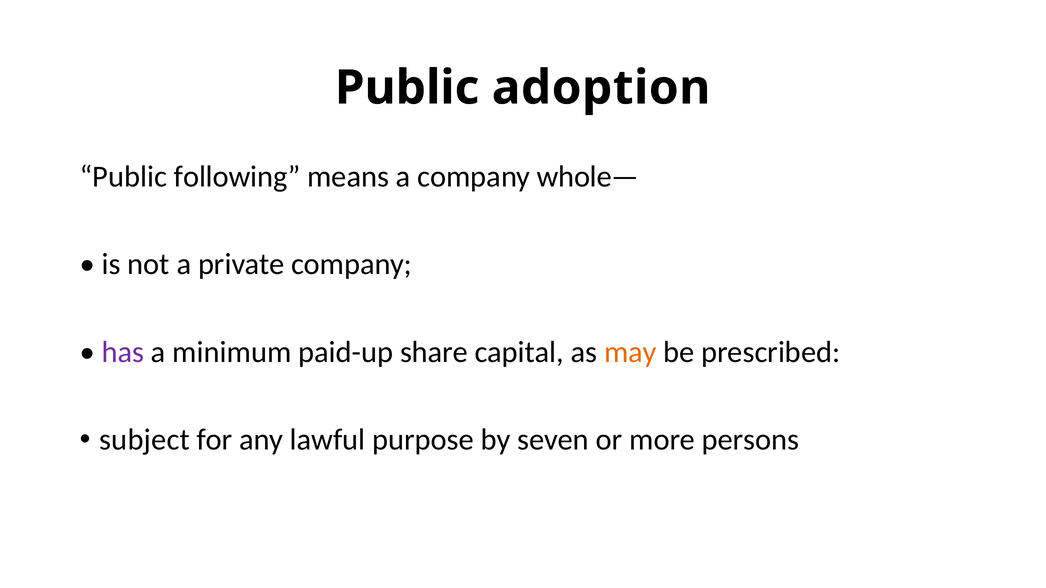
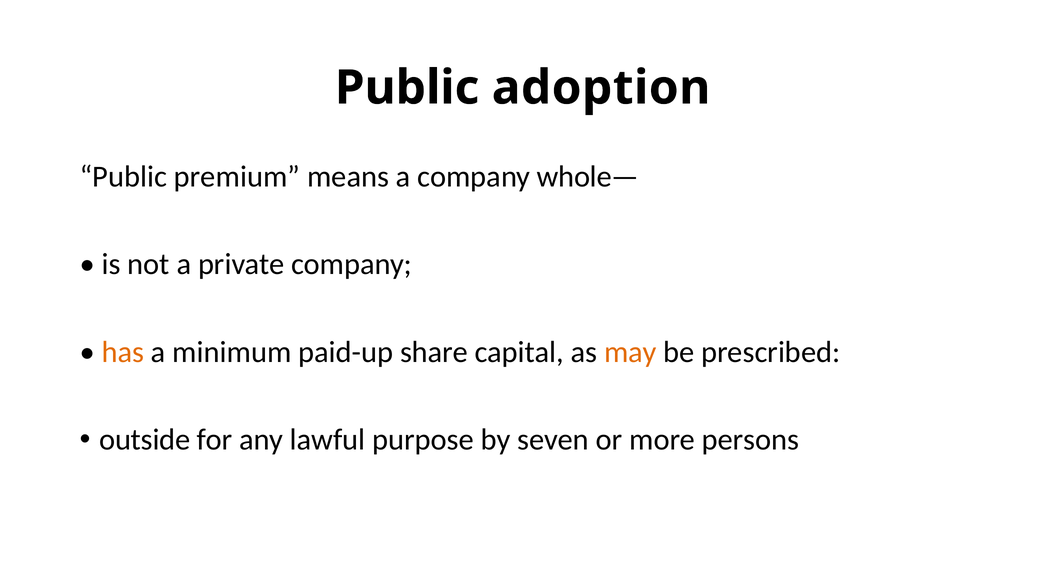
following: following -> premium
has colour: purple -> orange
subject: subject -> outside
